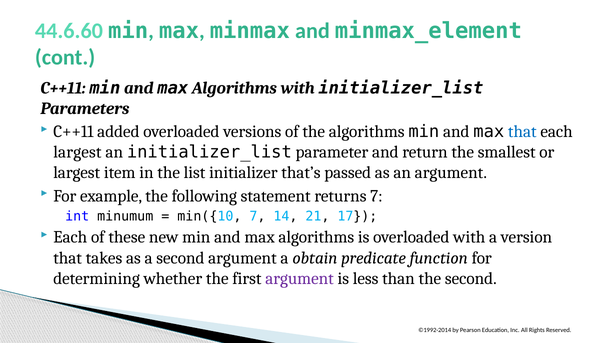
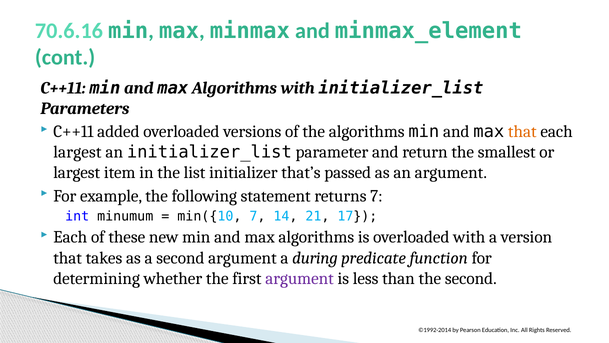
44.6.60: 44.6.60 -> 70.6.16
that at (522, 131) colour: blue -> orange
obtain: obtain -> during
